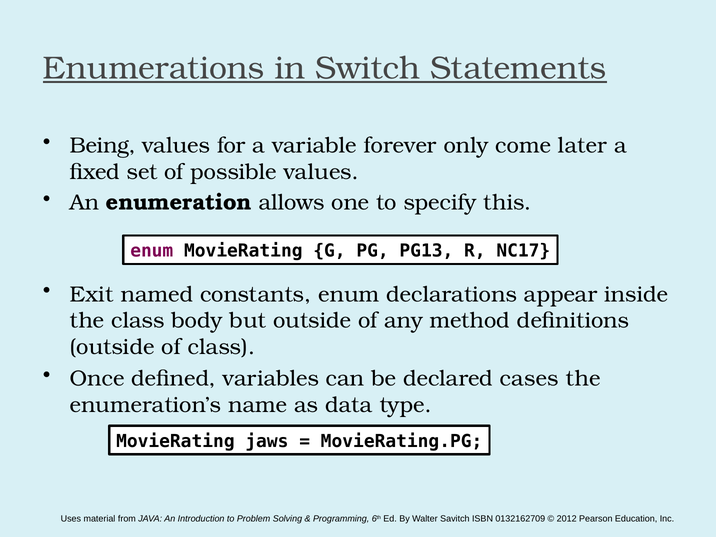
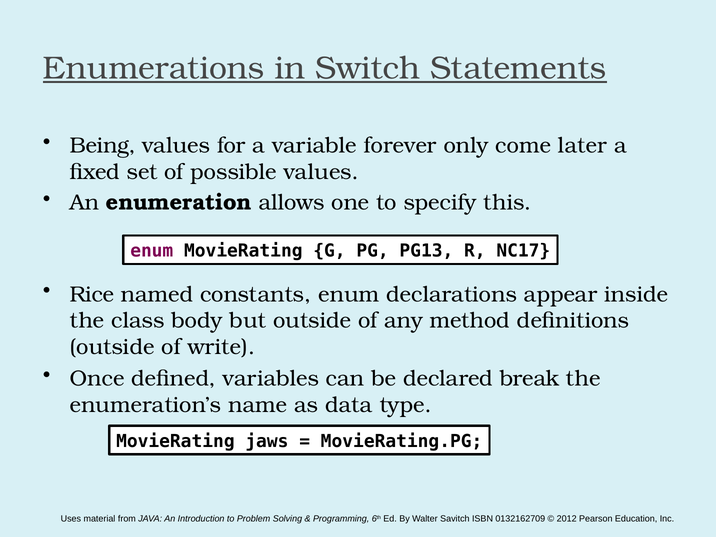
Exit: Exit -> Rice
of class: class -> write
cases: cases -> break
